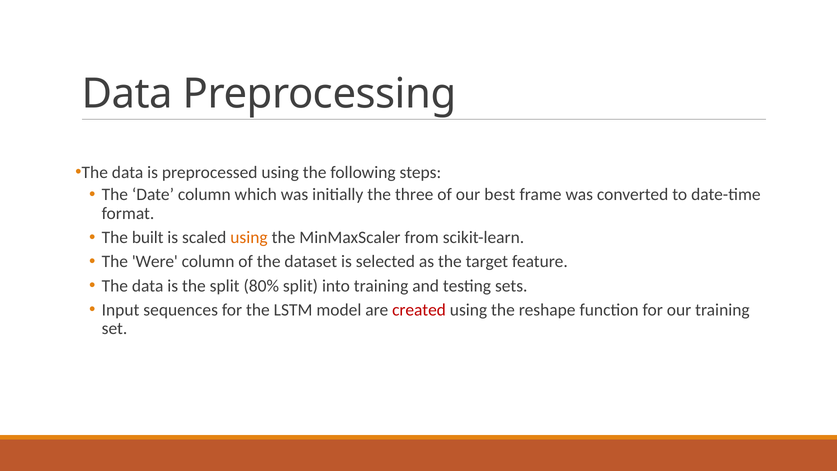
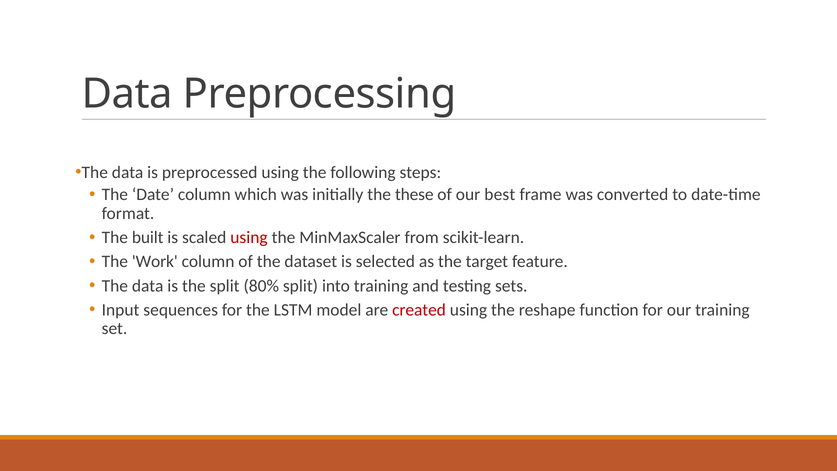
three: three -> these
using at (249, 238) colour: orange -> red
Were: Were -> Work
